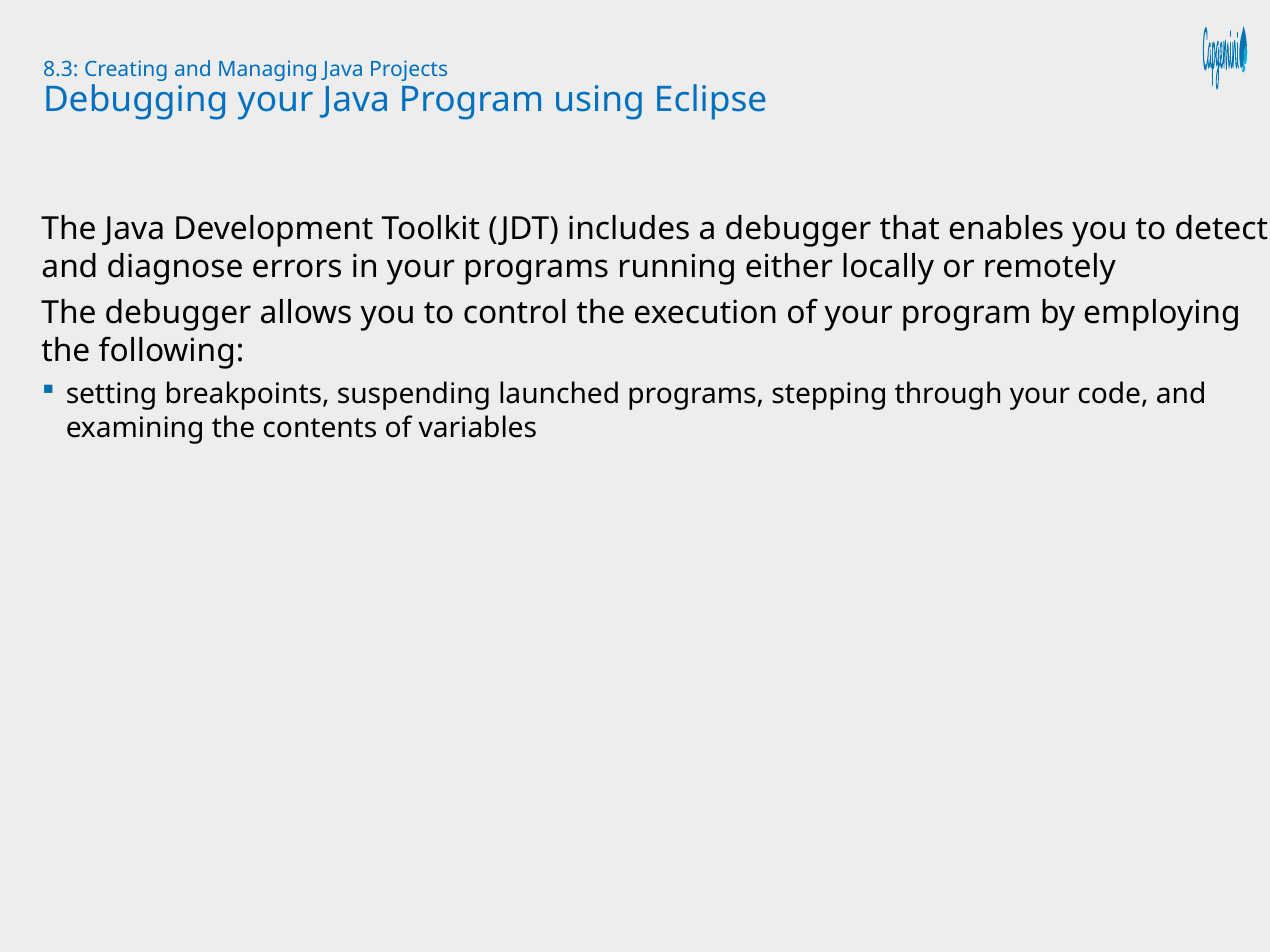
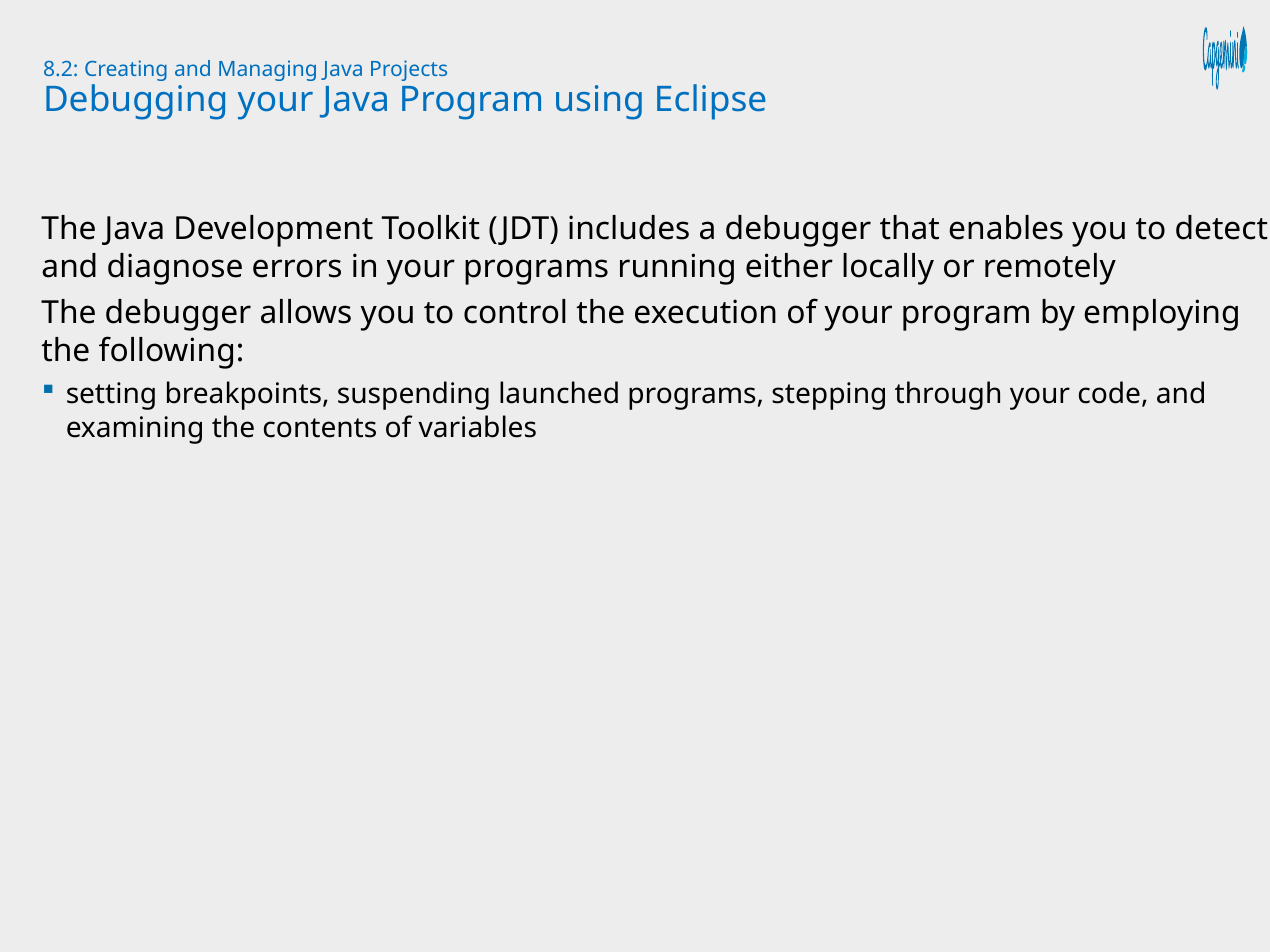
8.3: 8.3 -> 8.2
